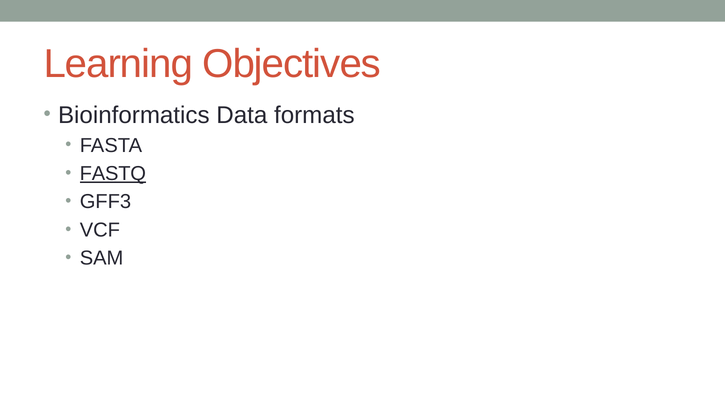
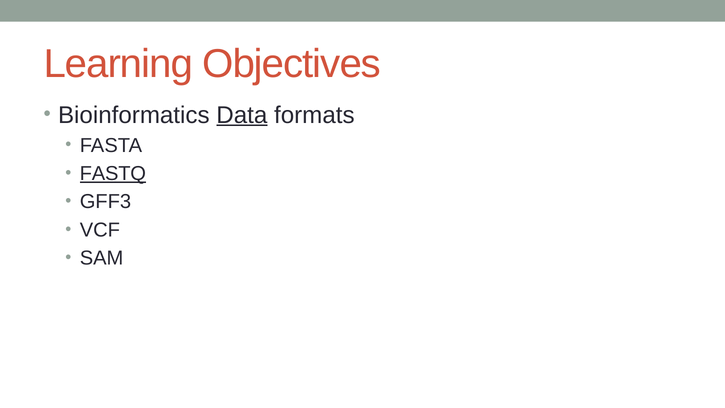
Data underline: none -> present
